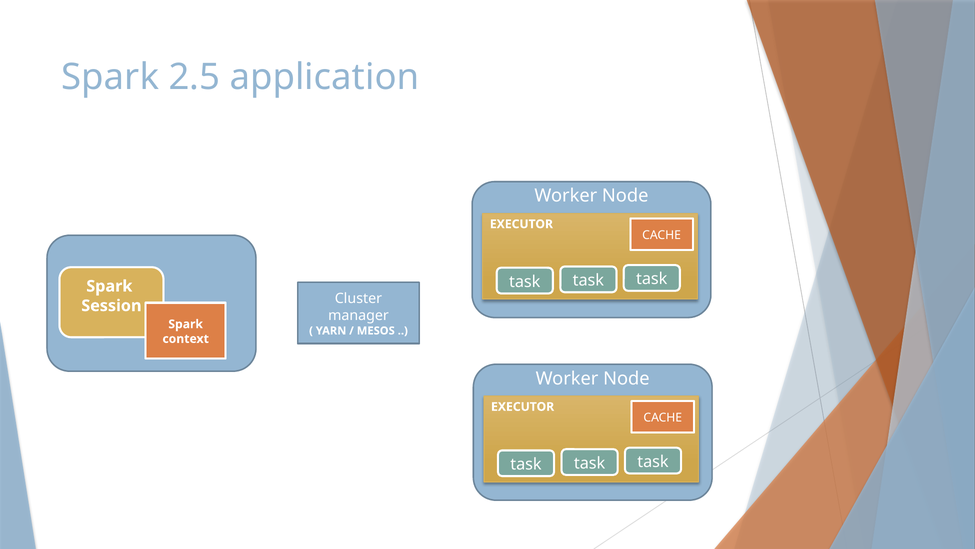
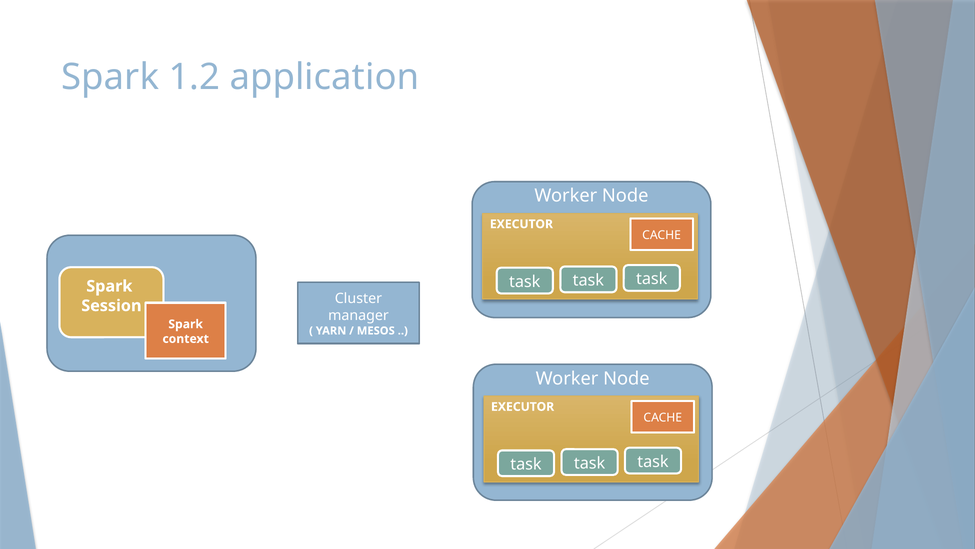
2.5: 2.5 -> 1.2
